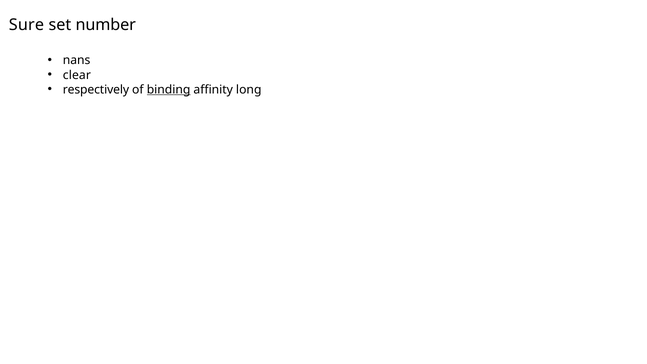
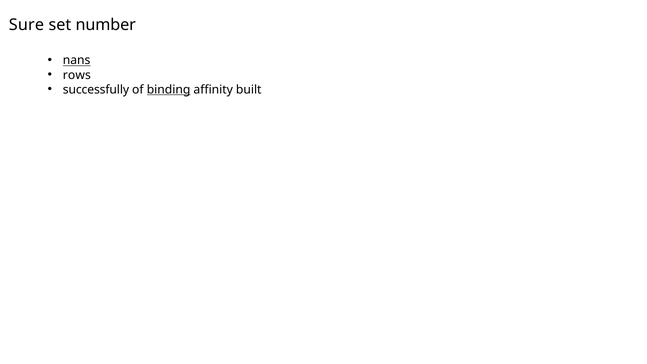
nans underline: none -> present
clear: clear -> rows
respectively: respectively -> successfully
long: long -> built
